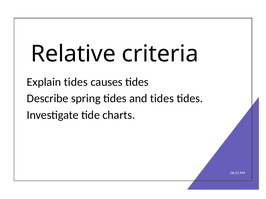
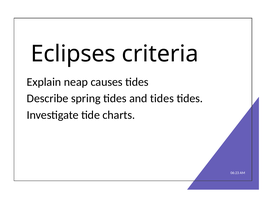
Relative: Relative -> Eclipses
Explain tides: tides -> neap
